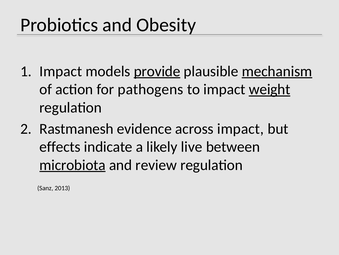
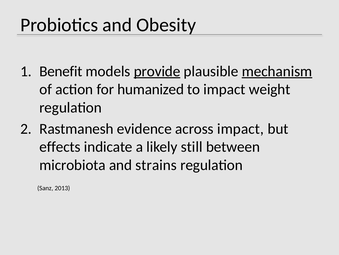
Impact at (61, 71): Impact -> Benefit
pathogens: pathogens -> humanized
weight underline: present -> none
live: live -> still
microbiota underline: present -> none
review: review -> strains
